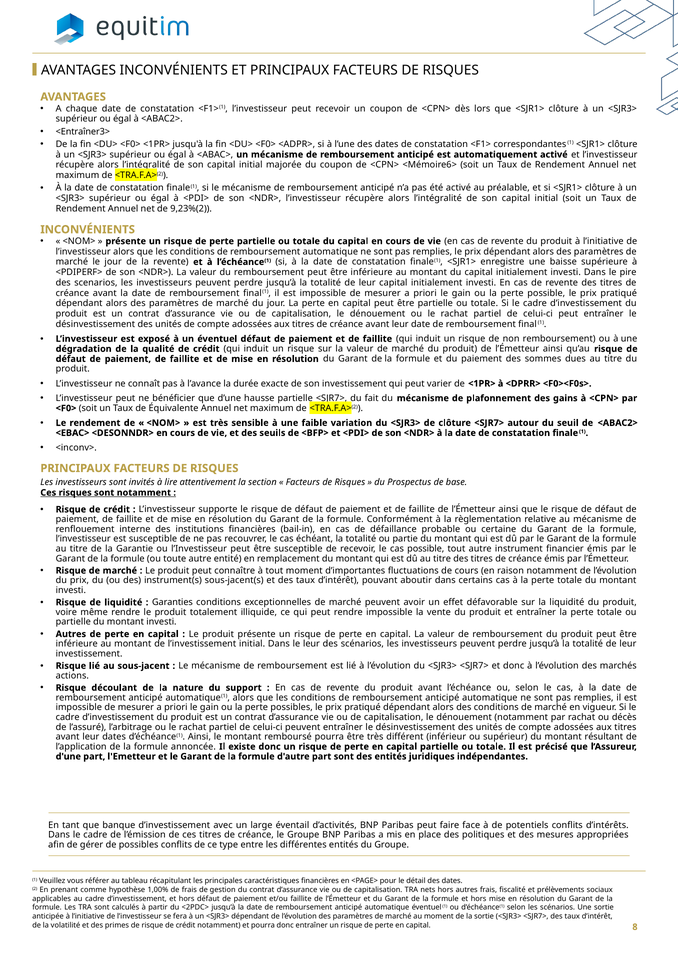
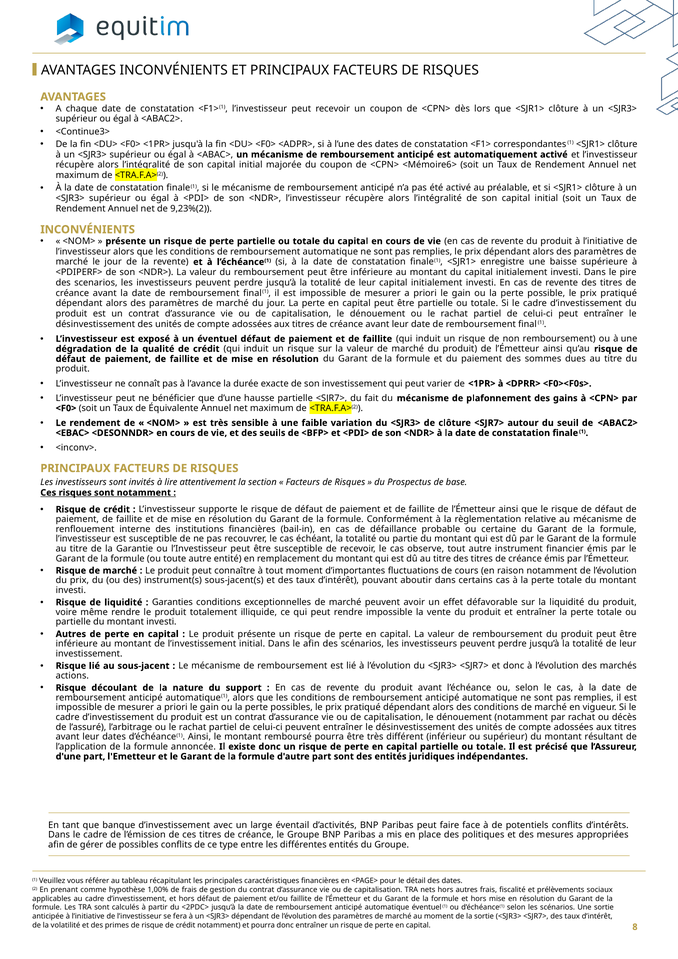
<Entraîner3>: <Entraîner3> -> <Continue3>
cas possible: possible -> observe
le leur: leur -> afin
